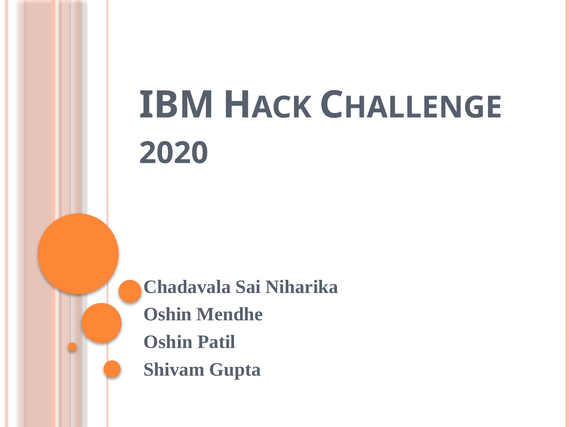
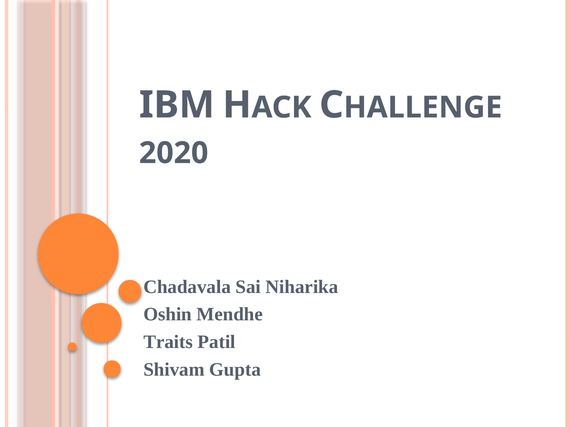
Oshin at (168, 342): Oshin -> Traits
